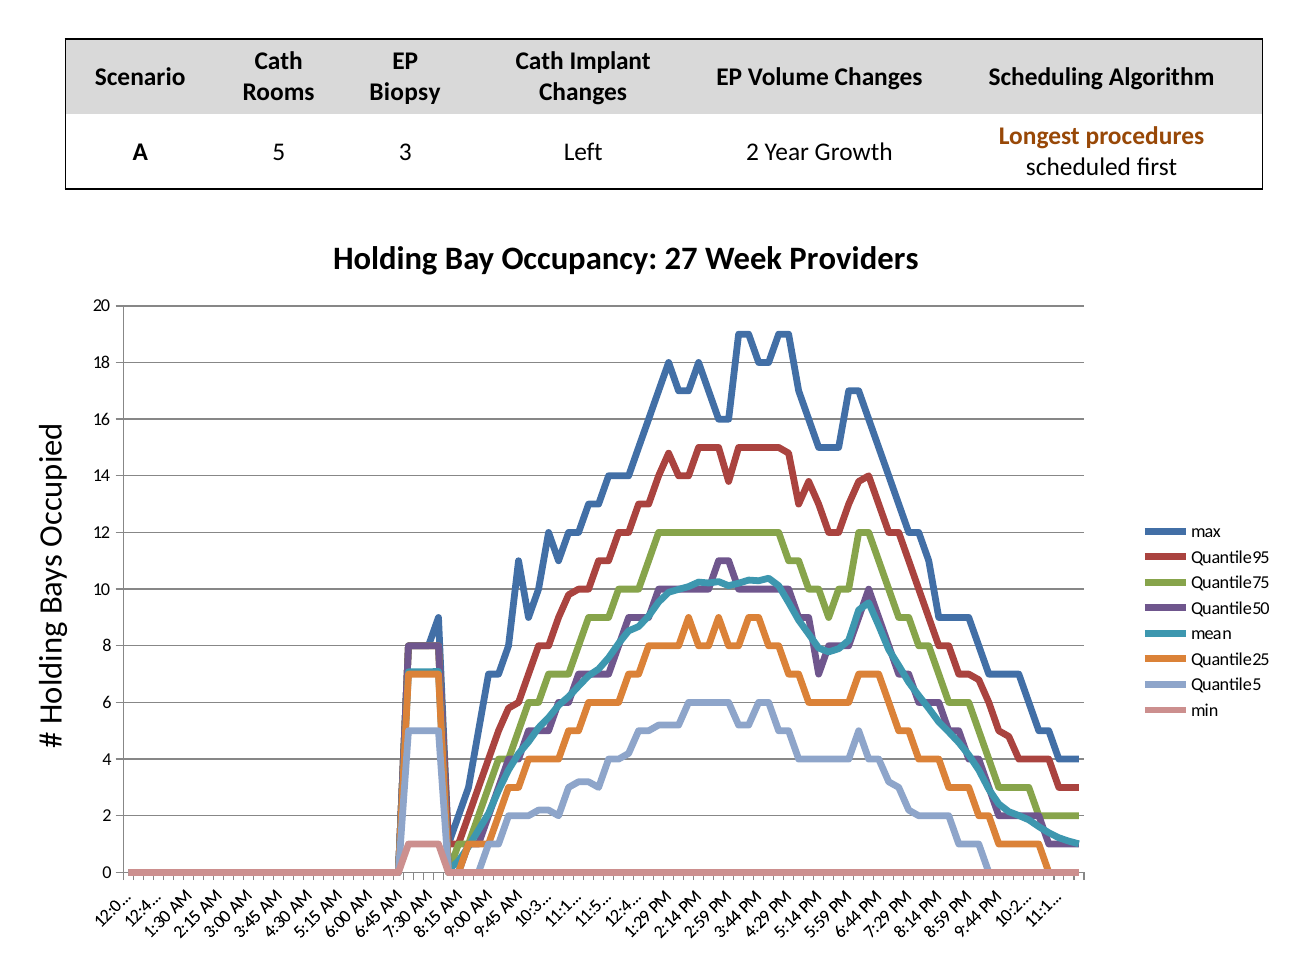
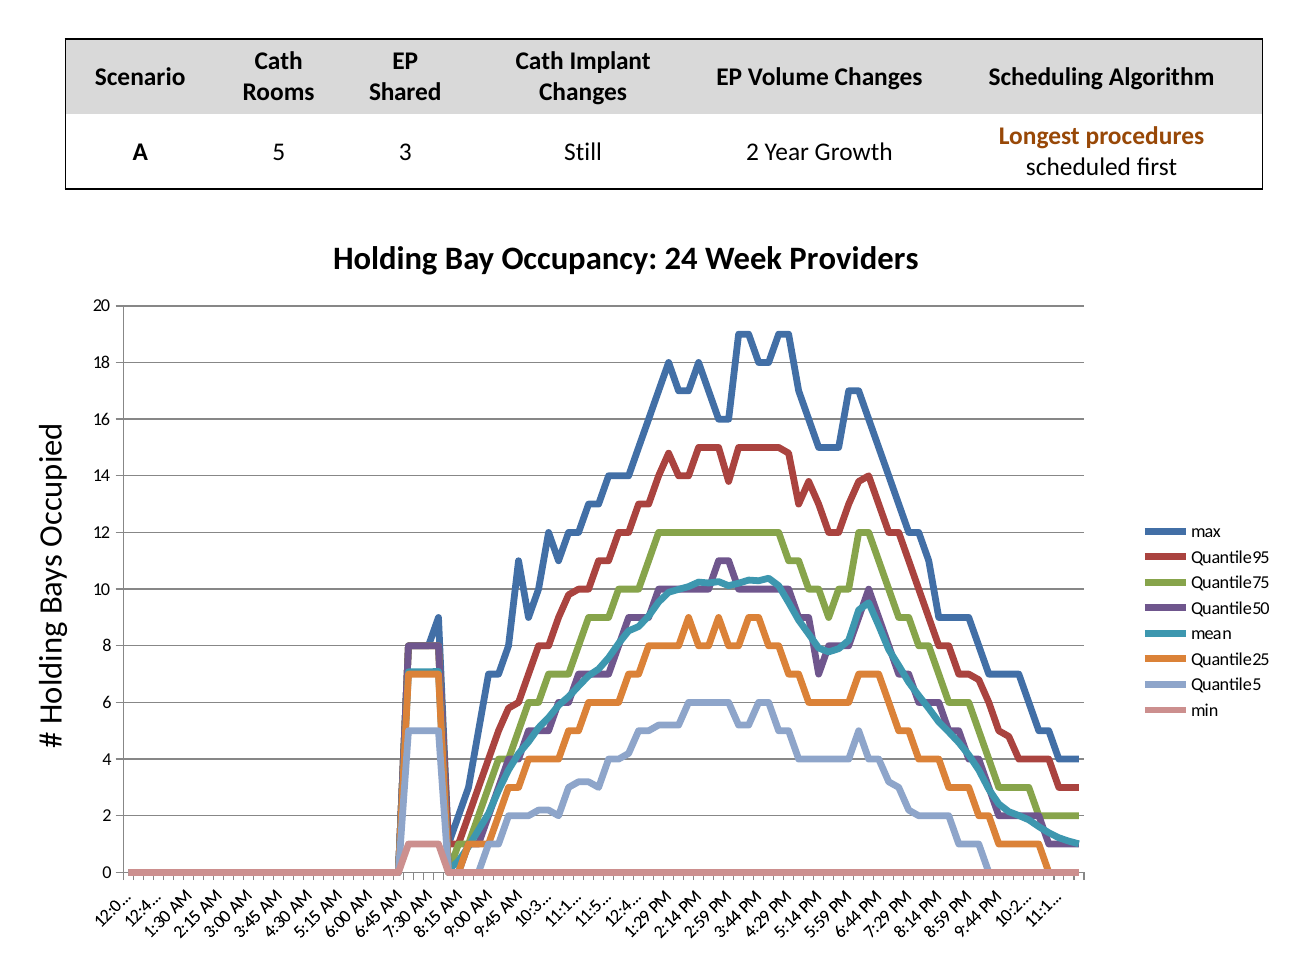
Biopsy: Biopsy -> Shared
Left: Left -> Still
27: 27 -> 24
